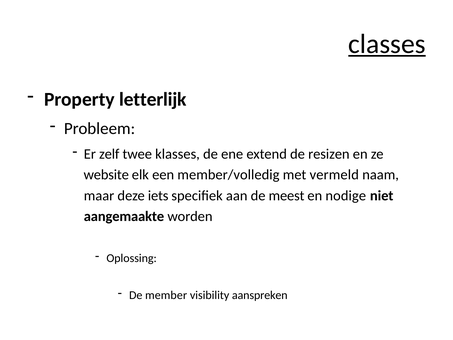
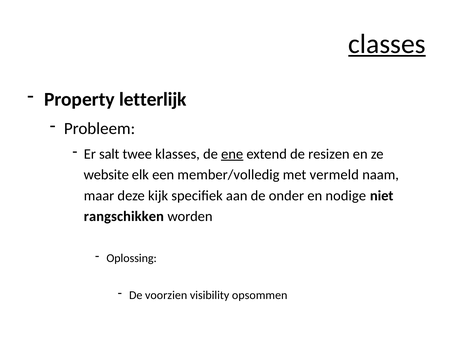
zelf: zelf -> salt
ene underline: none -> present
iets: iets -> kijk
meest: meest -> onder
aangemaakte: aangemaakte -> rangschikken
member: member -> voorzien
aanspreken: aanspreken -> opsommen
